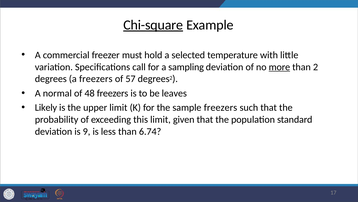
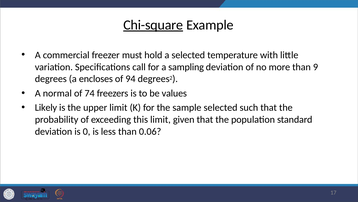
more underline: present -> none
2: 2 -> 9
a freezers: freezers -> encloses
57: 57 -> 94
48: 48 -> 74
leaves: leaves -> values
sample freezers: freezers -> selected
9: 9 -> 0
6.74: 6.74 -> 0.06
